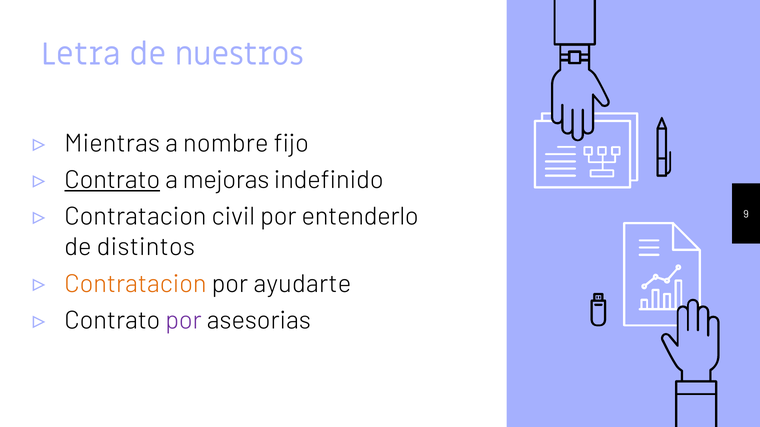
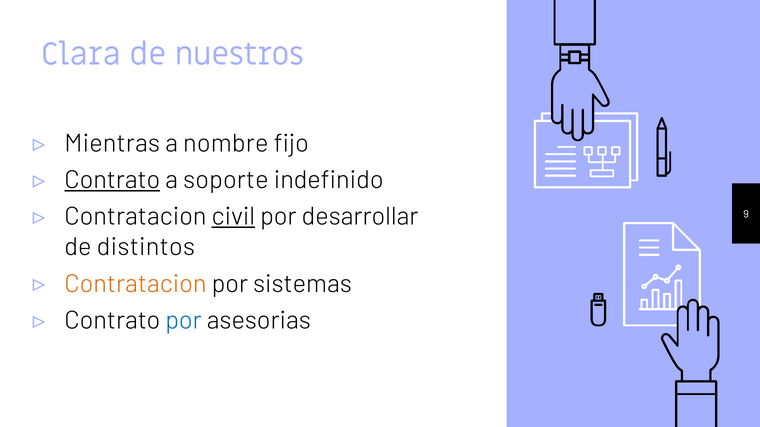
Letra: Letra -> Clara
mejoras: mejoras -> soporte
civil underline: none -> present
entenderlo: entenderlo -> desarrollar
ayudarte: ayudarte -> sistemas
por at (183, 321) colour: purple -> blue
